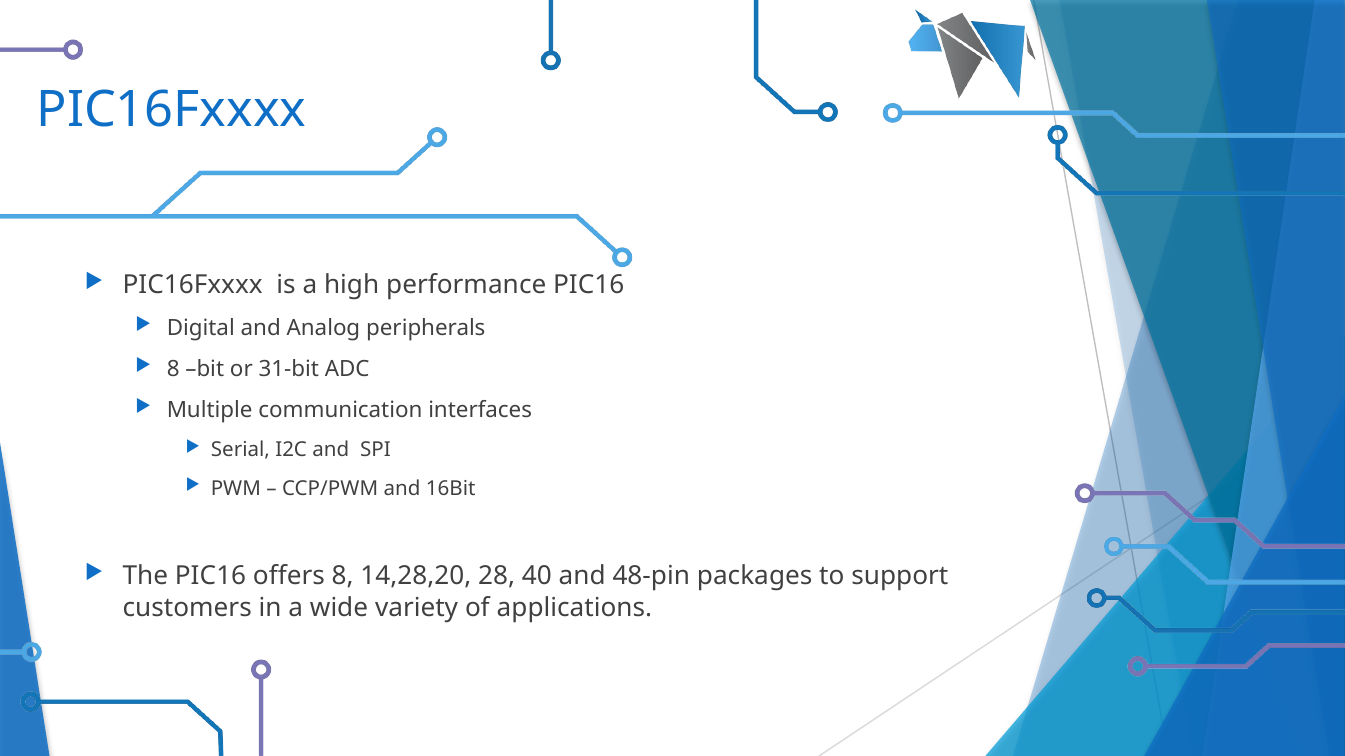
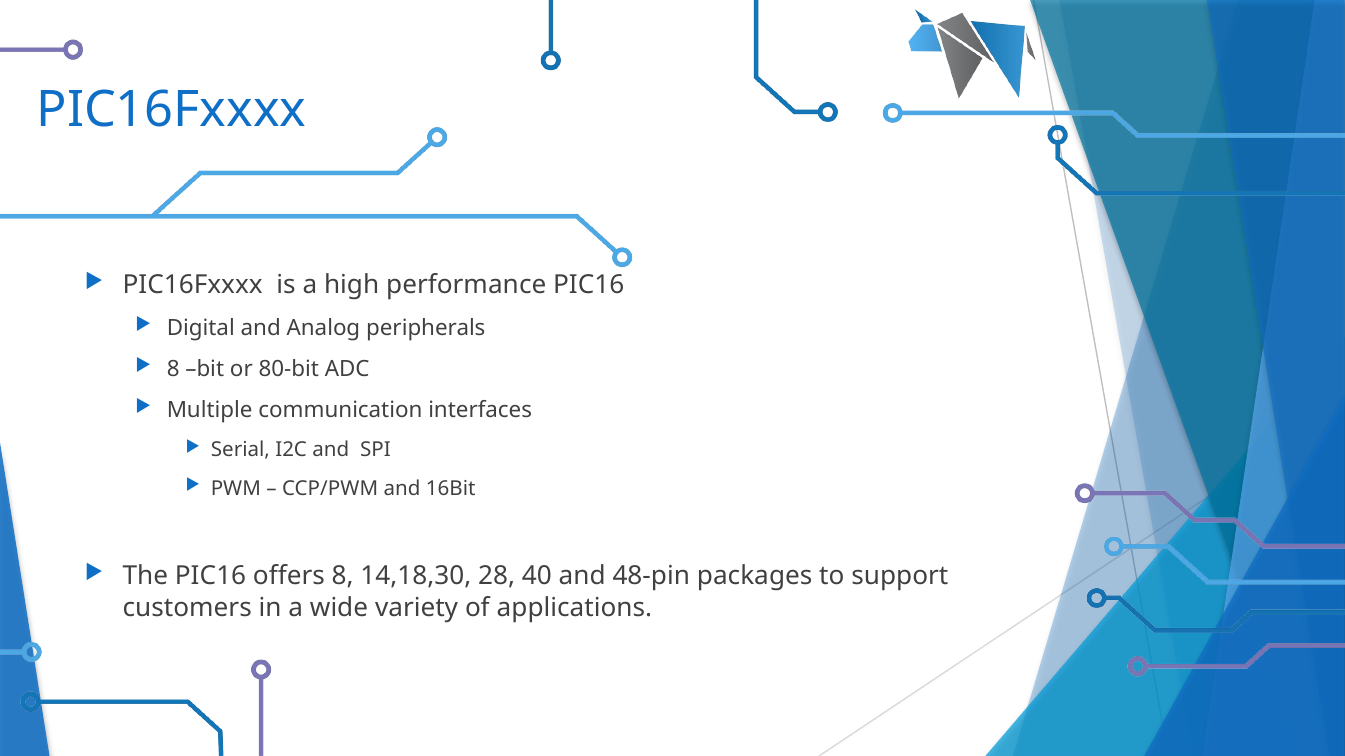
31-bit: 31-bit -> 80-bit
14,28,20: 14,28,20 -> 14,18,30
